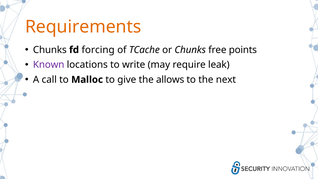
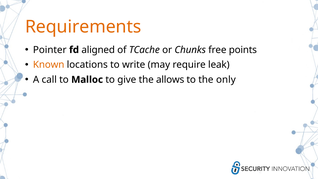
Chunks at (50, 50): Chunks -> Pointer
forcing: forcing -> aligned
Known colour: purple -> orange
next: next -> only
